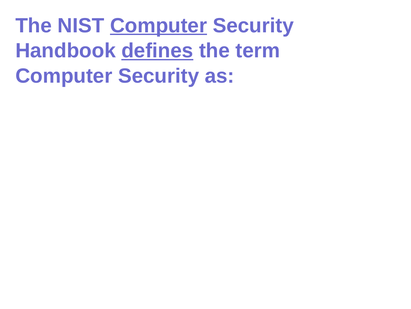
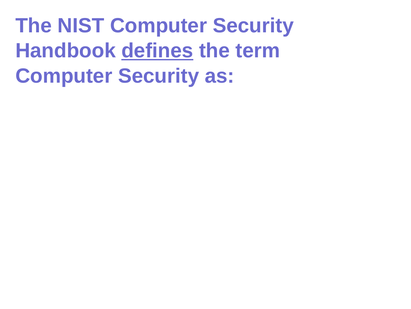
Computer at (159, 25) underline: present -> none
